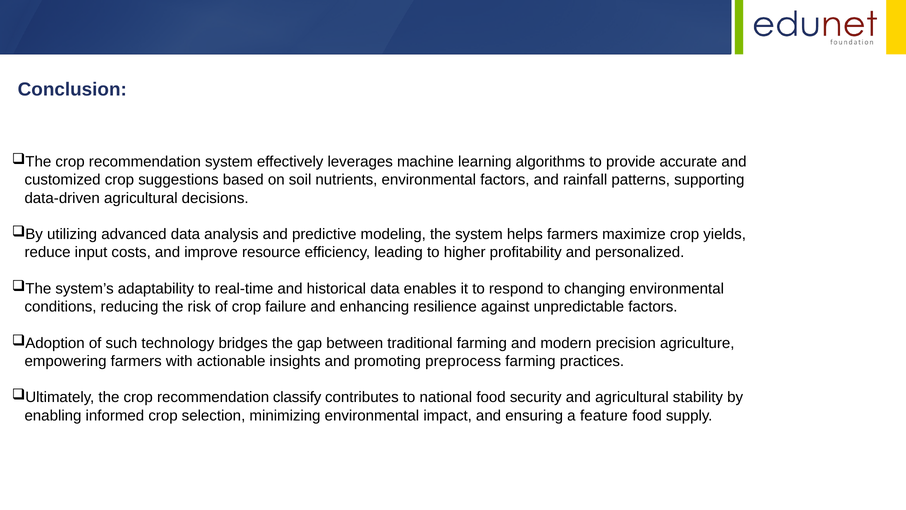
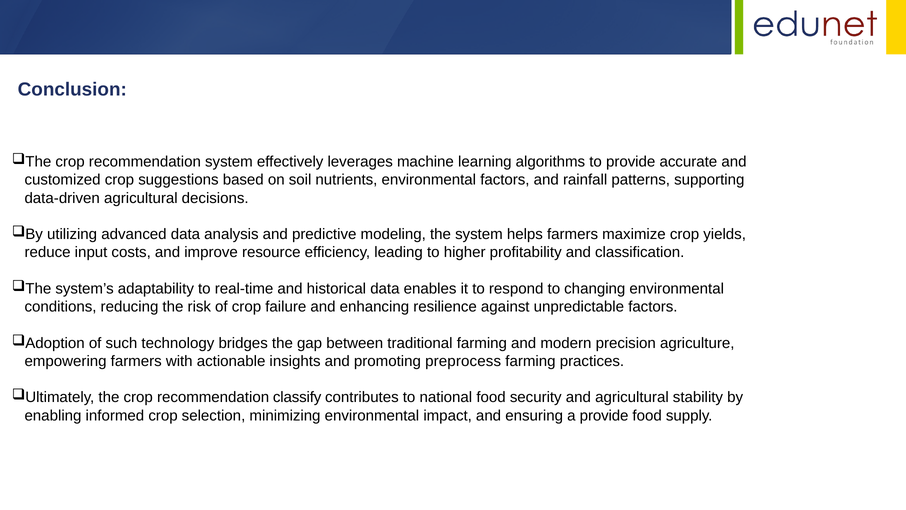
personalized: personalized -> classification
a feature: feature -> provide
